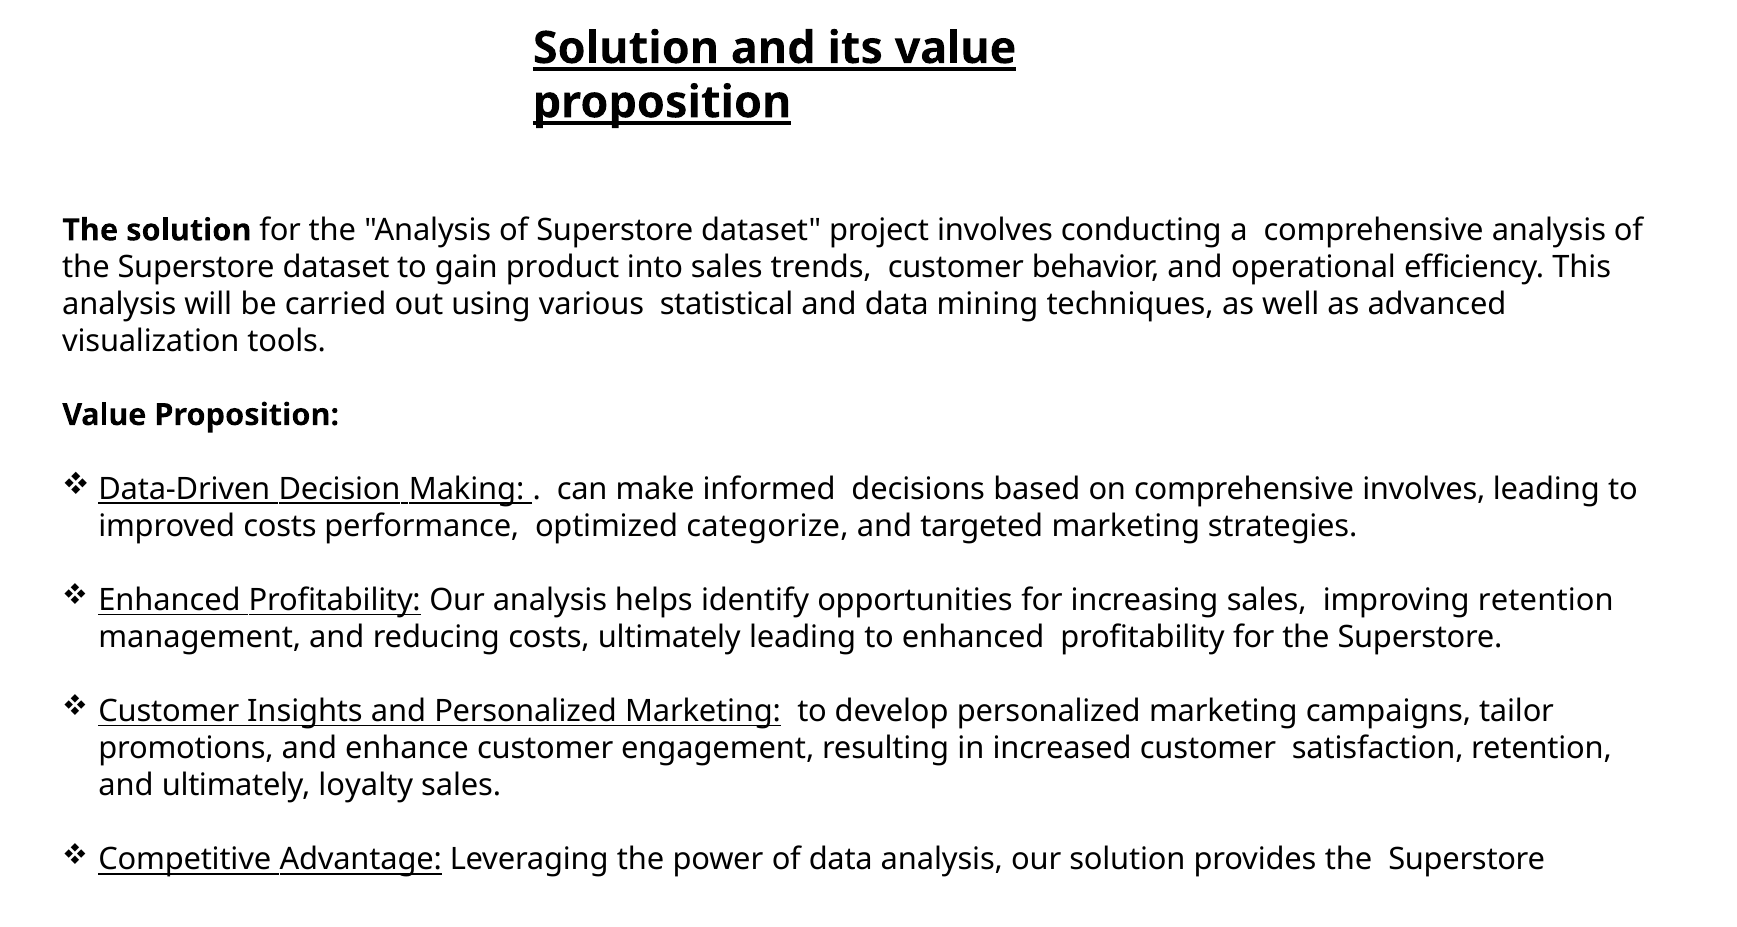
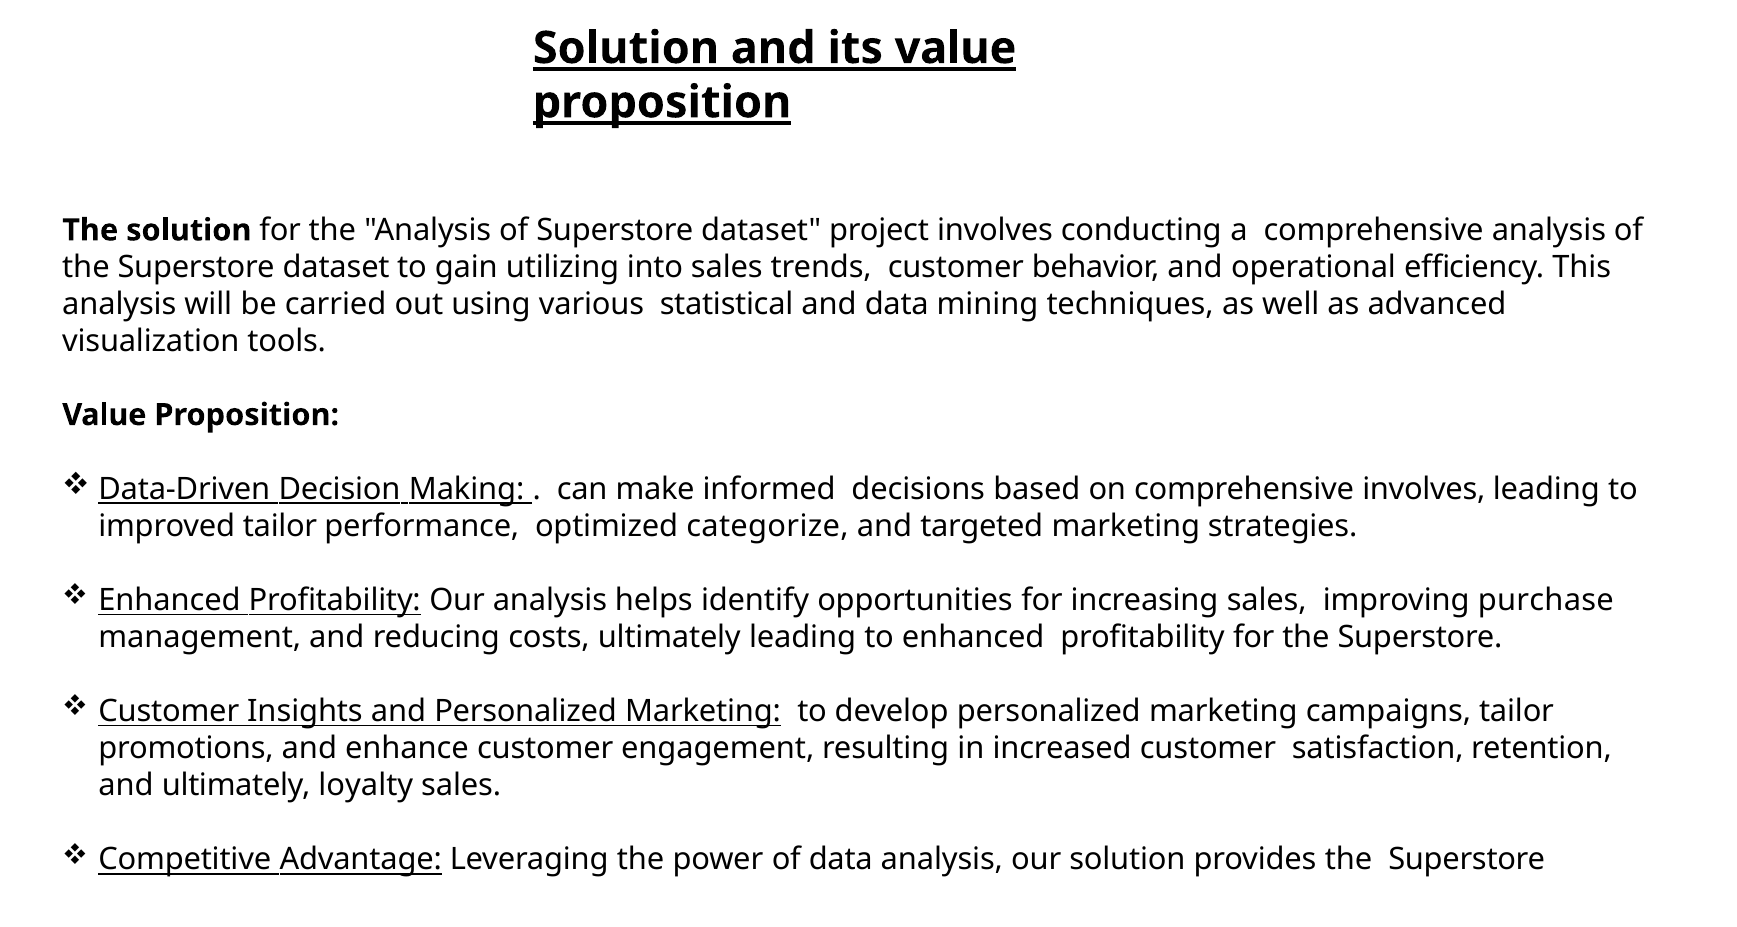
product: product -> utilizing
improved costs: costs -> tailor
improving retention: retention -> purchase
